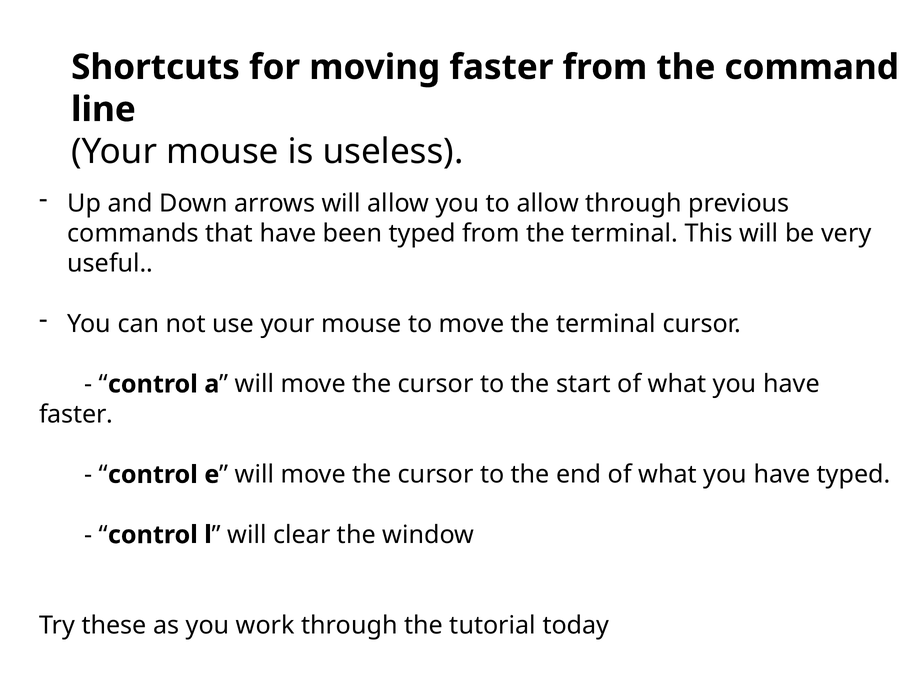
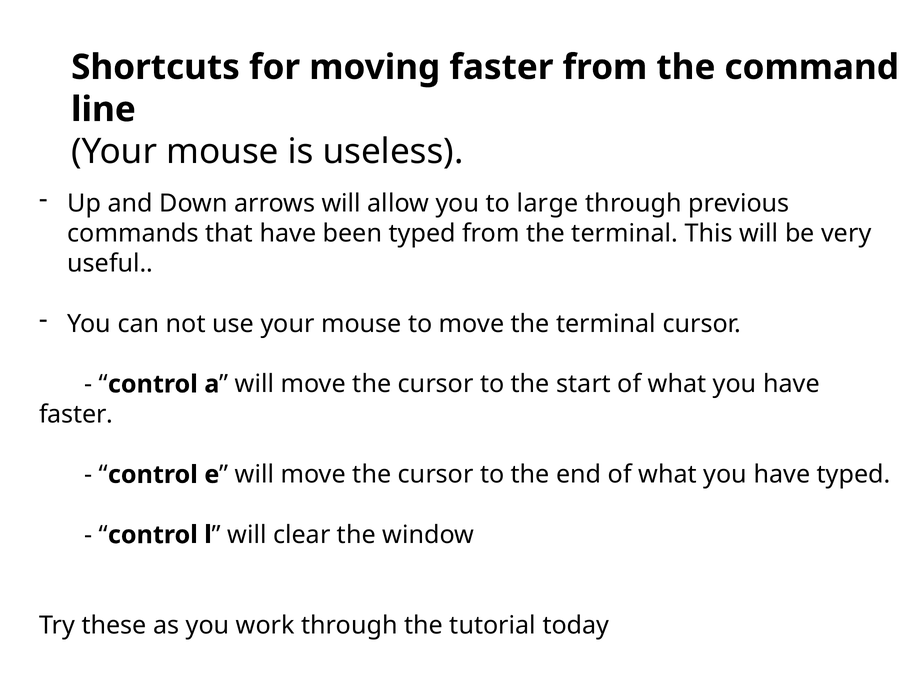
to allow: allow -> large
